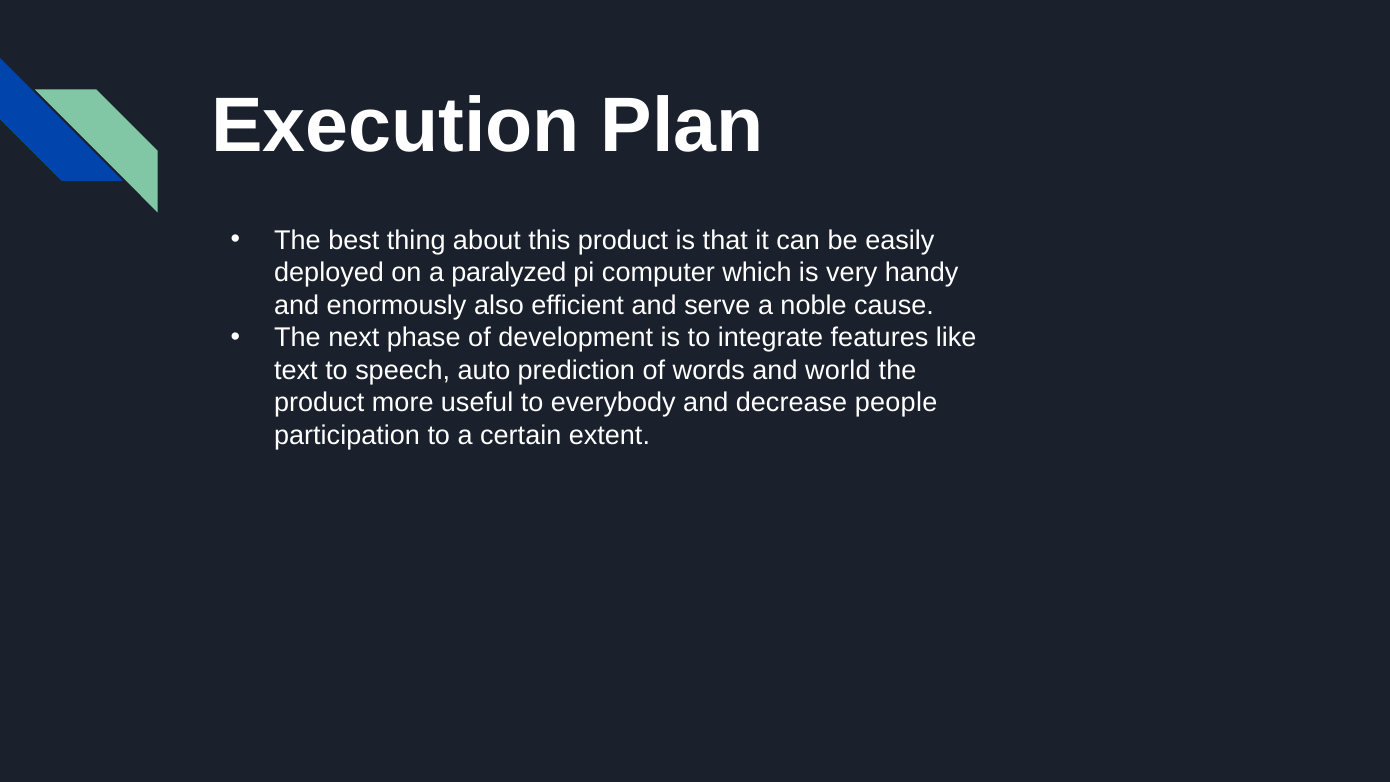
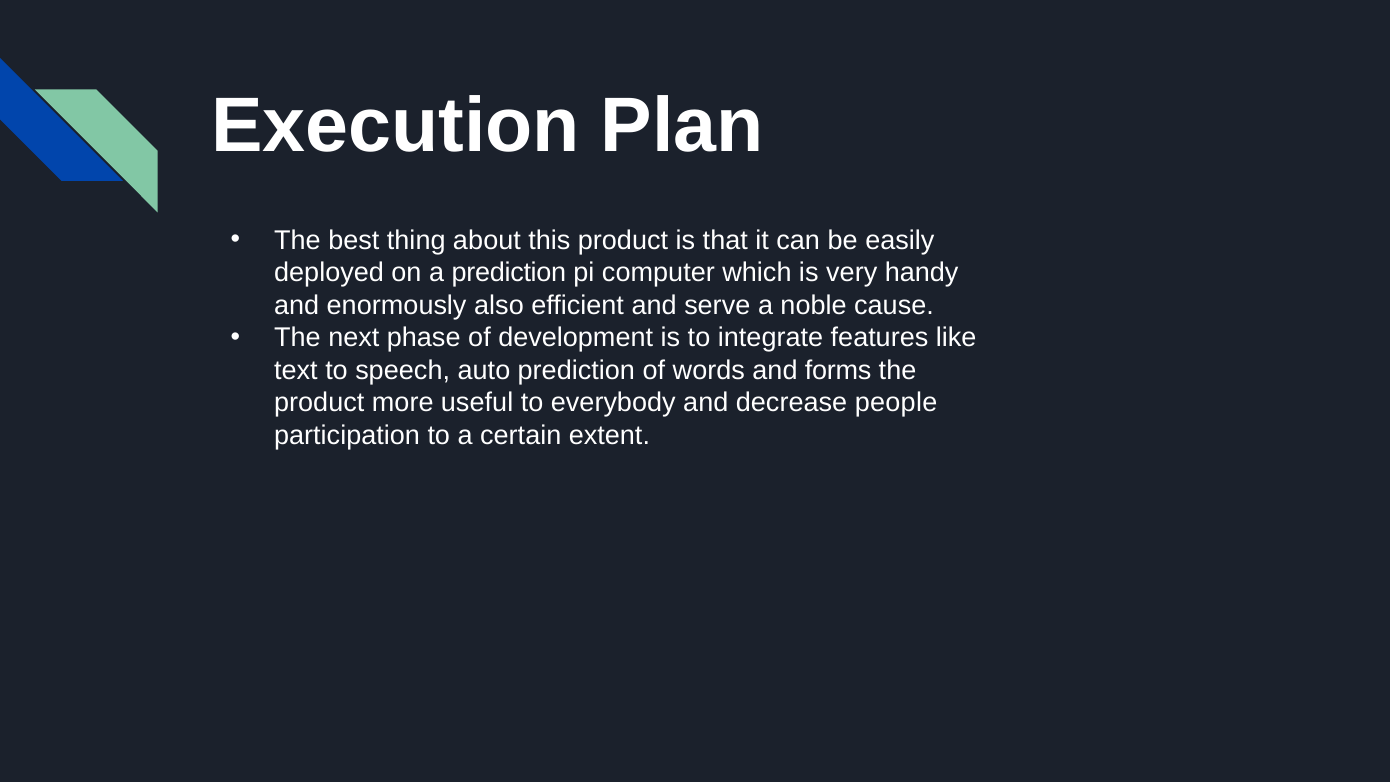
a paralyzed: paralyzed -> prediction
world: world -> forms
